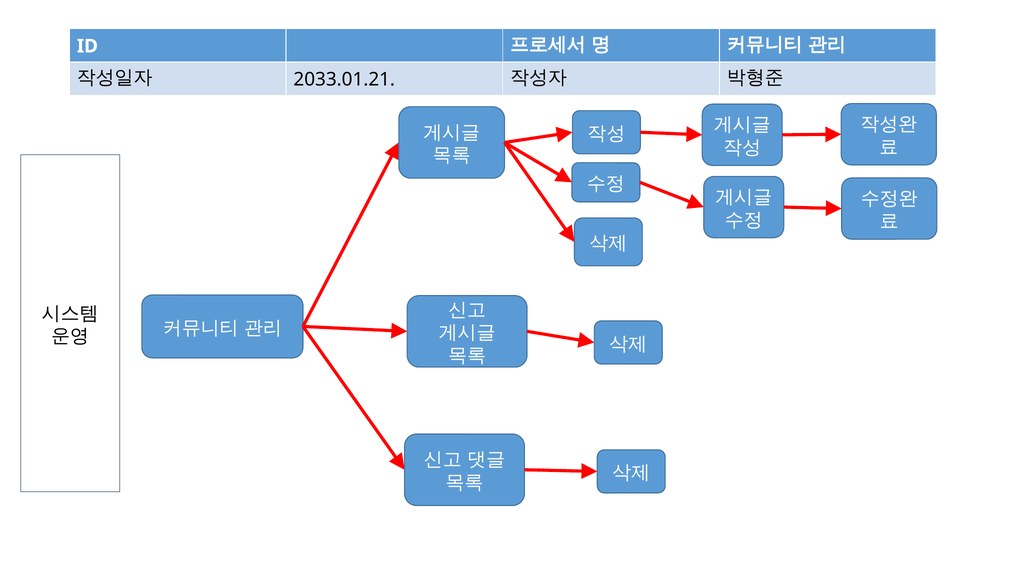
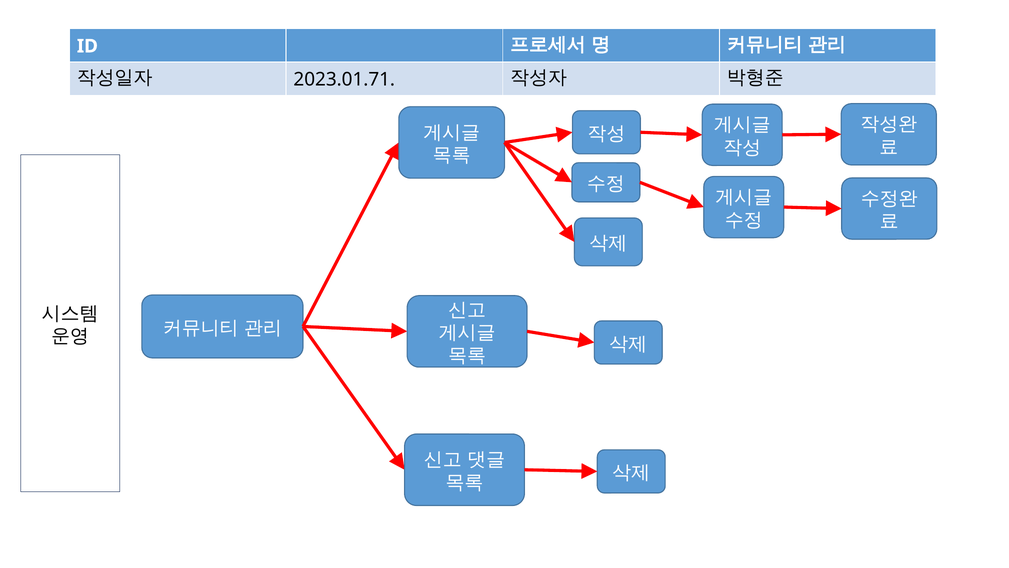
2033.01.21: 2033.01.21 -> 2023.01.71
